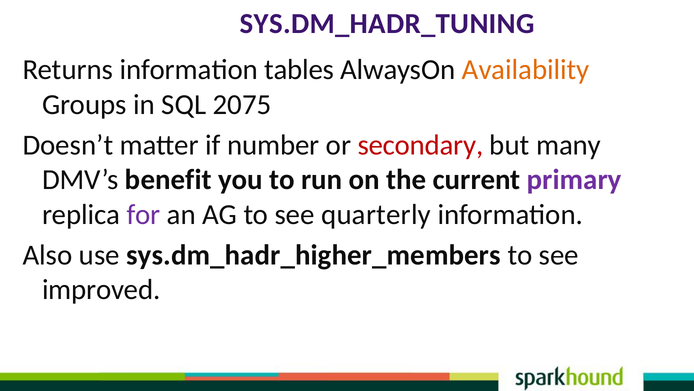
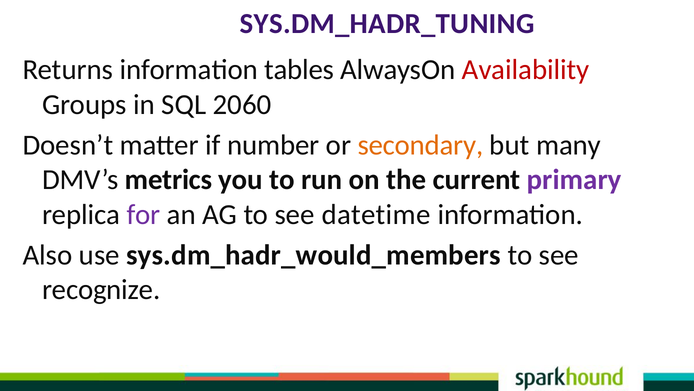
Availability colour: orange -> red
2075: 2075 -> 2060
secondary colour: red -> orange
benefit: benefit -> metrics
quarterly: quarterly -> datetime
sys.dm_hadr_higher_members: sys.dm_hadr_higher_members -> sys.dm_hadr_would_members
improved: improved -> recognize
